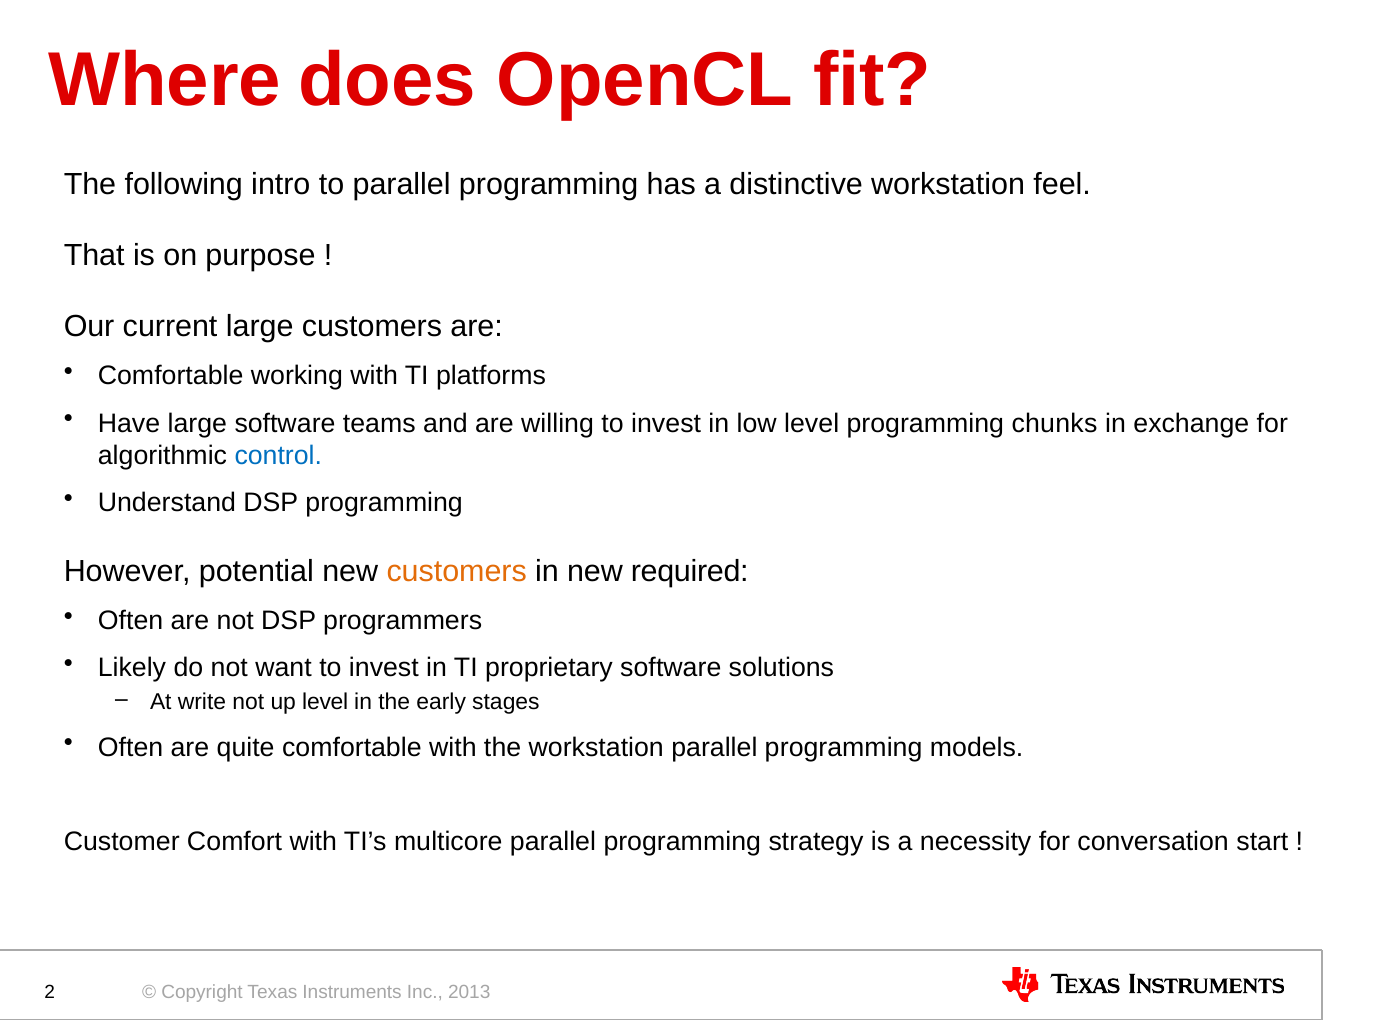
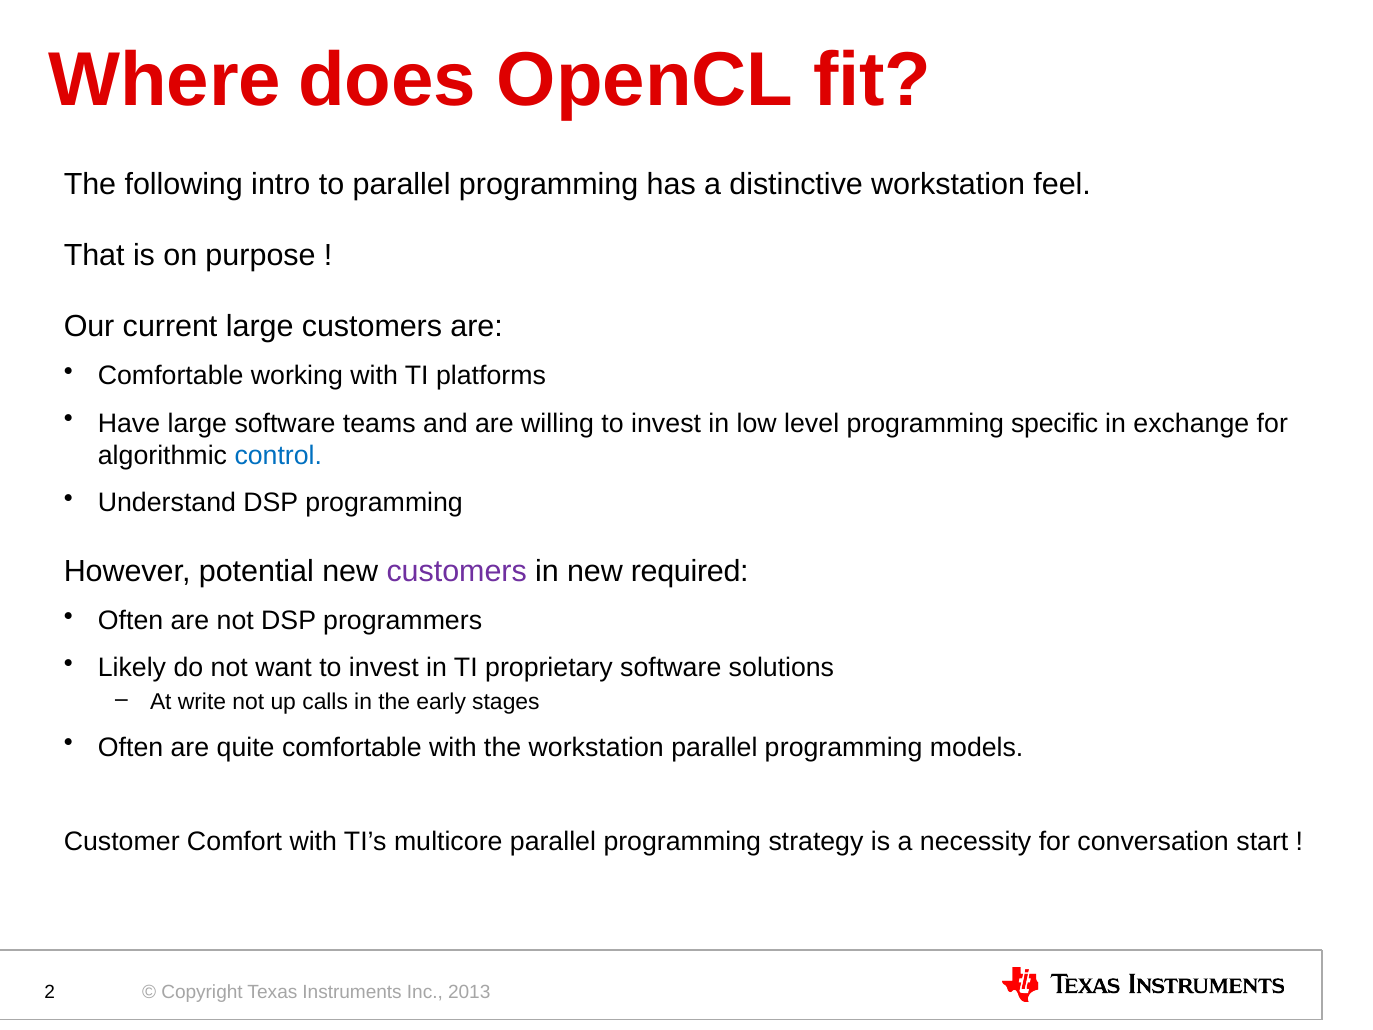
chunks: chunks -> specific
customers at (457, 571) colour: orange -> purple
up level: level -> calls
